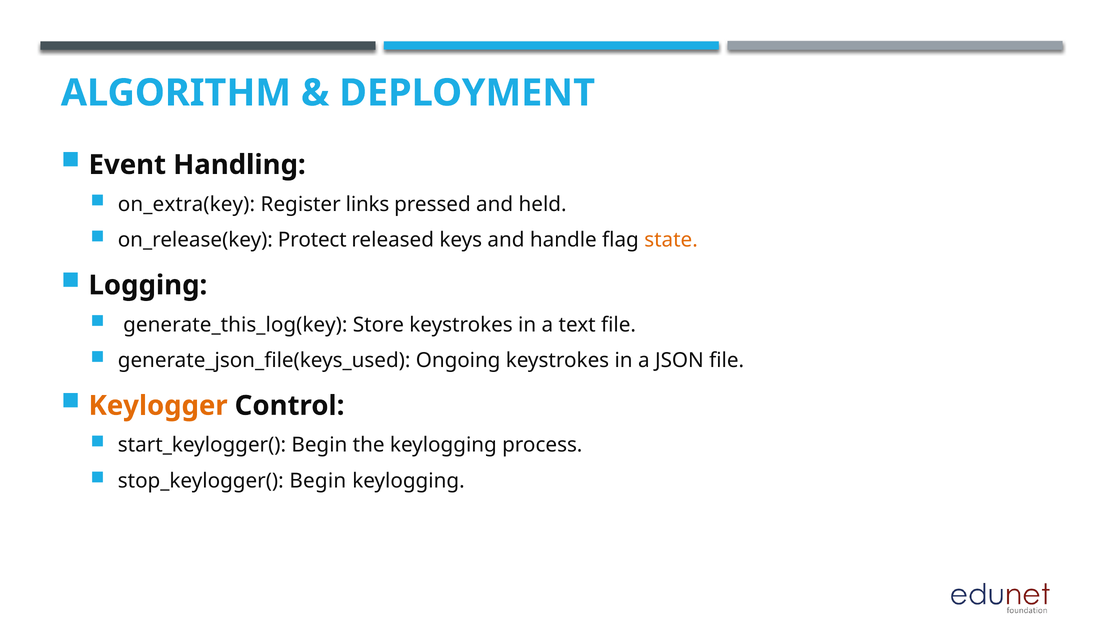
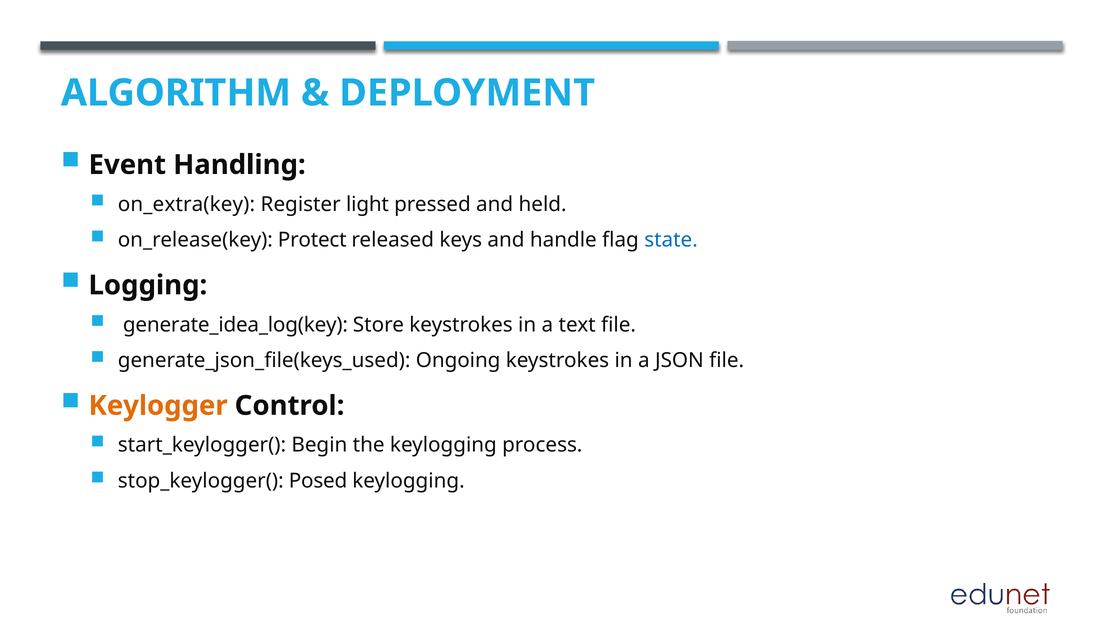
links: links -> light
state colour: orange -> blue
generate_this_log(key: generate_this_log(key -> generate_idea_log(key
stop_keylogger( Begin: Begin -> Posed
